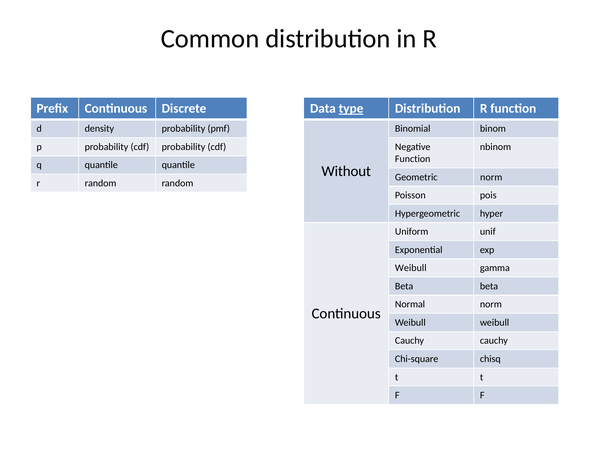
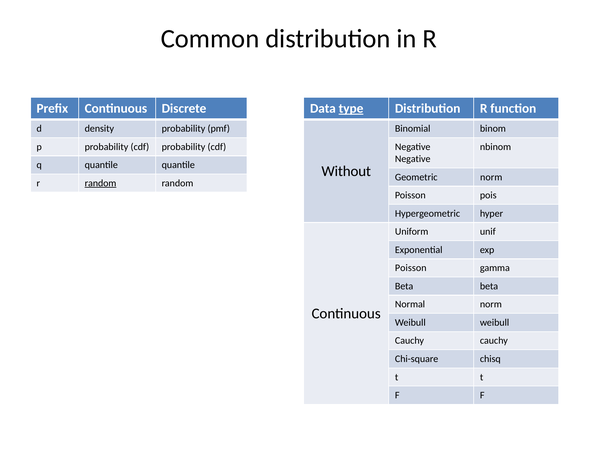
Function at (413, 159): Function -> Negative
random at (101, 183) underline: none -> present
Weibull at (411, 268): Weibull -> Poisson
